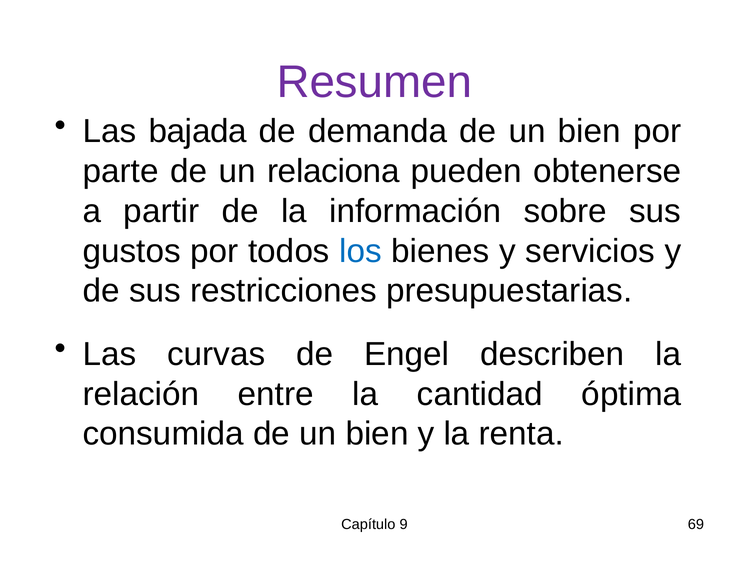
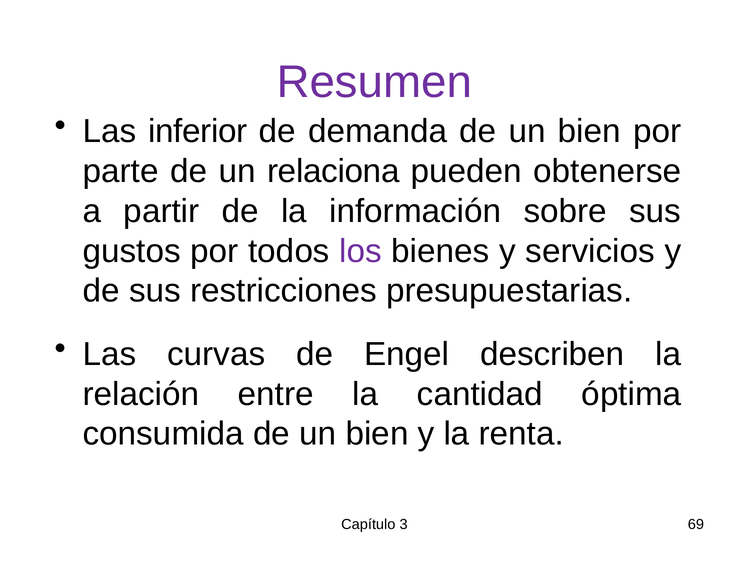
bajada: bajada -> inferior
los colour: blue -> purple
9: 9 -> 3
